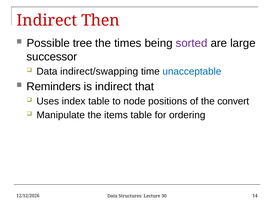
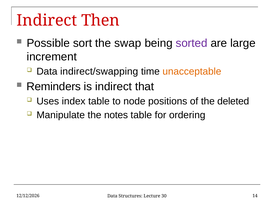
tree: tree -> sort
times: times -> swap
successor: successor -> increment
unacceptable colour: blue -> orange
convert: convert -> deleted
items: items -> notes
